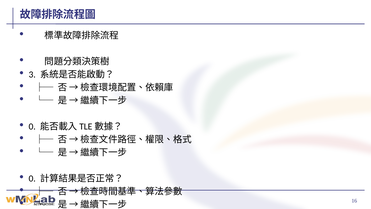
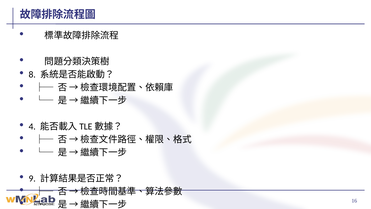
3: 3 -> 8
0 at (32, 126): 0 -> 4
0 at (32, 178): 0 -> 9
